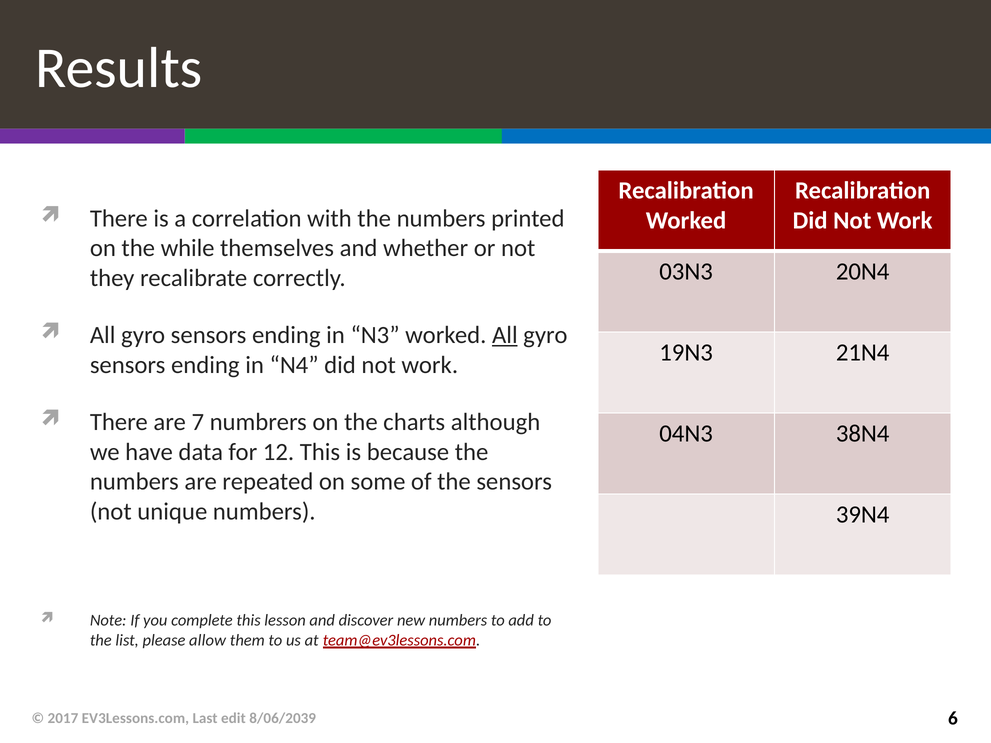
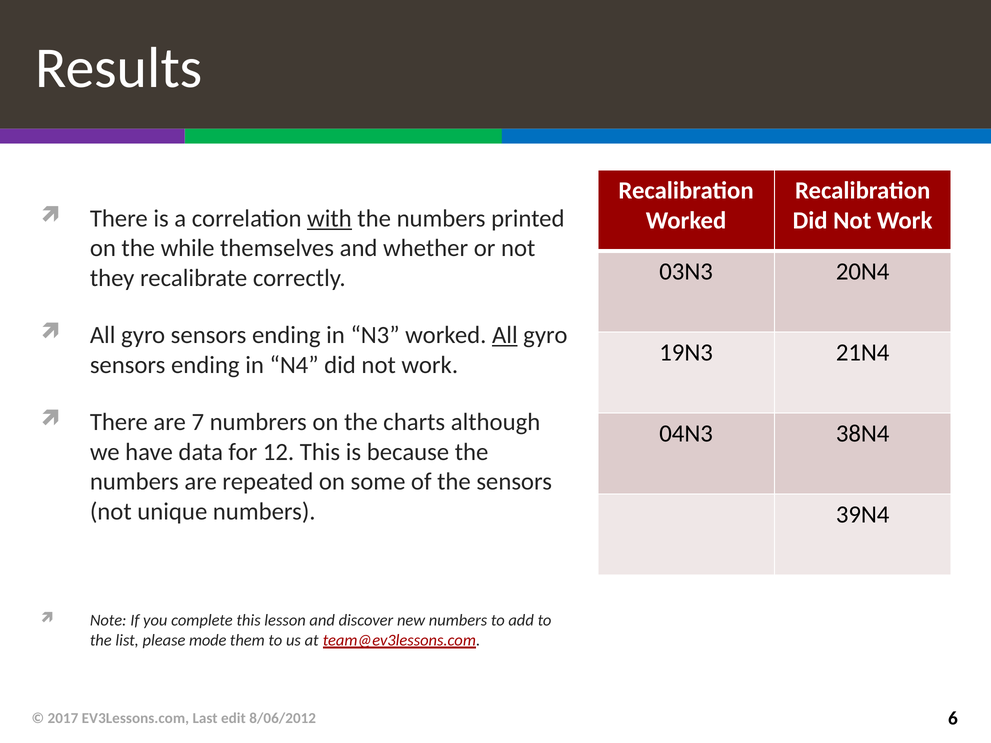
with underline: none -> present
allow: allow -> mode
8/06/2039: 8/06/2039 -> 8/06/2012
